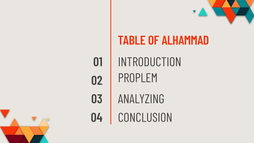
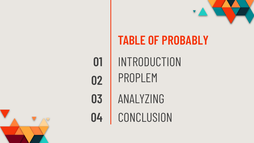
ALHAMMAD: ALHAMMAD -> PROBABLY
